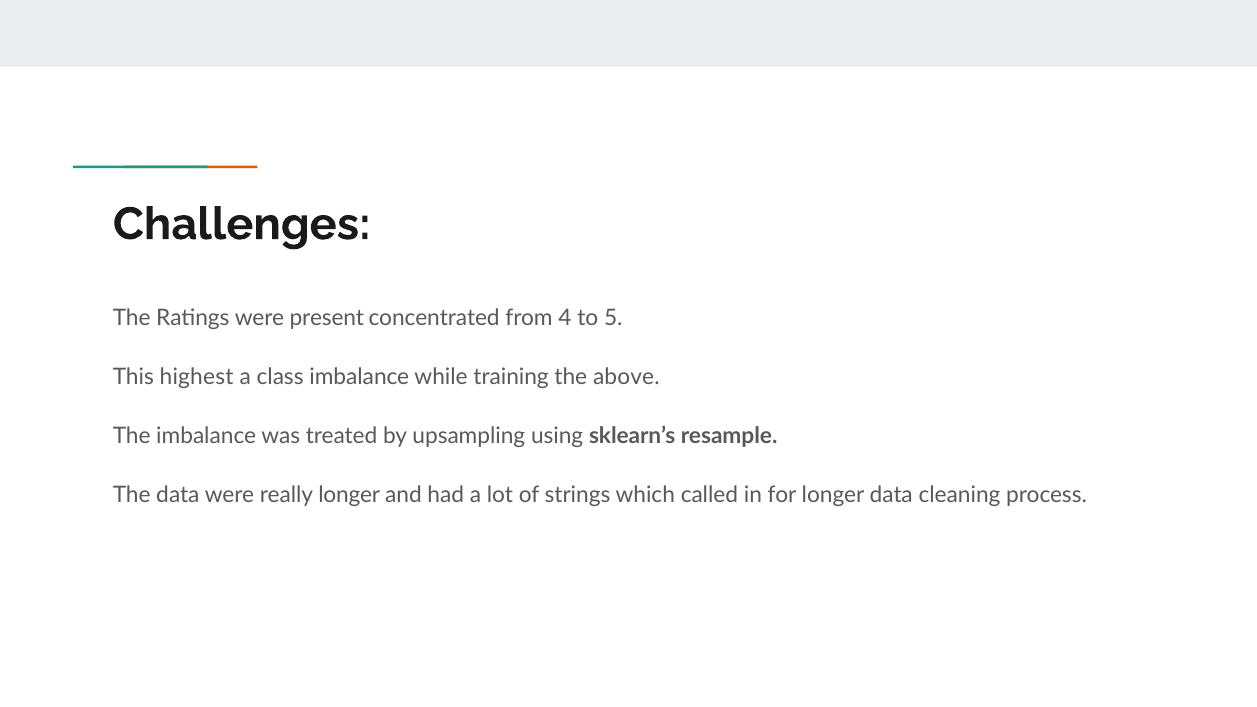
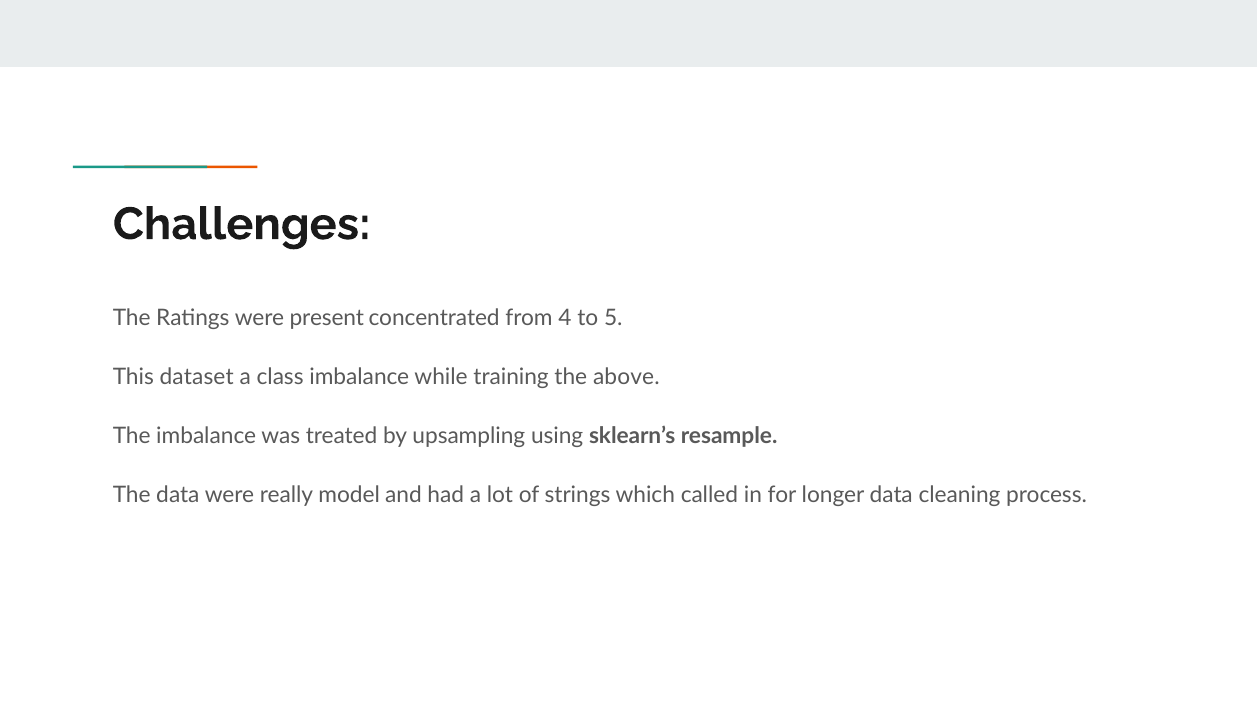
highest: highest -> dataset
really longer: longer -> model
